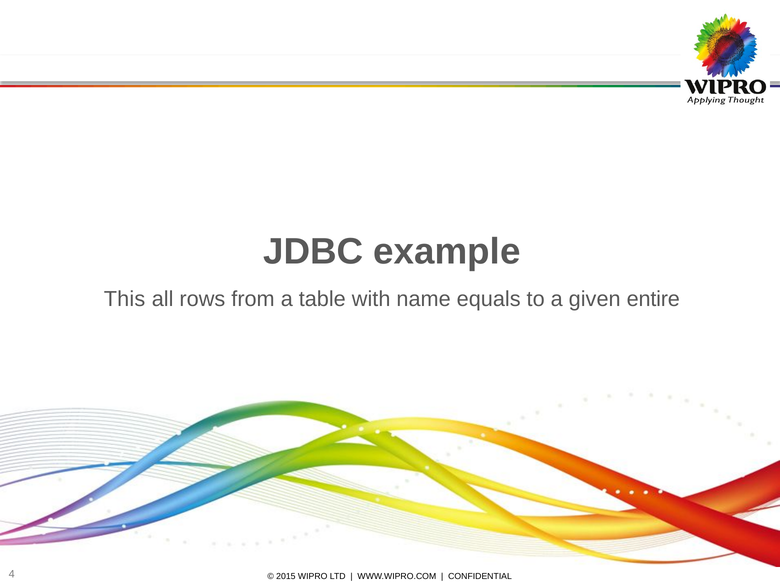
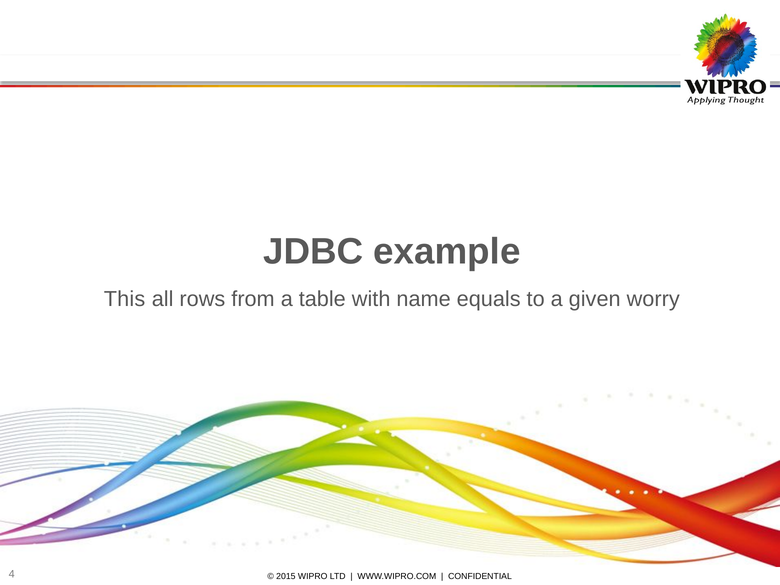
entire: entire -> worry
